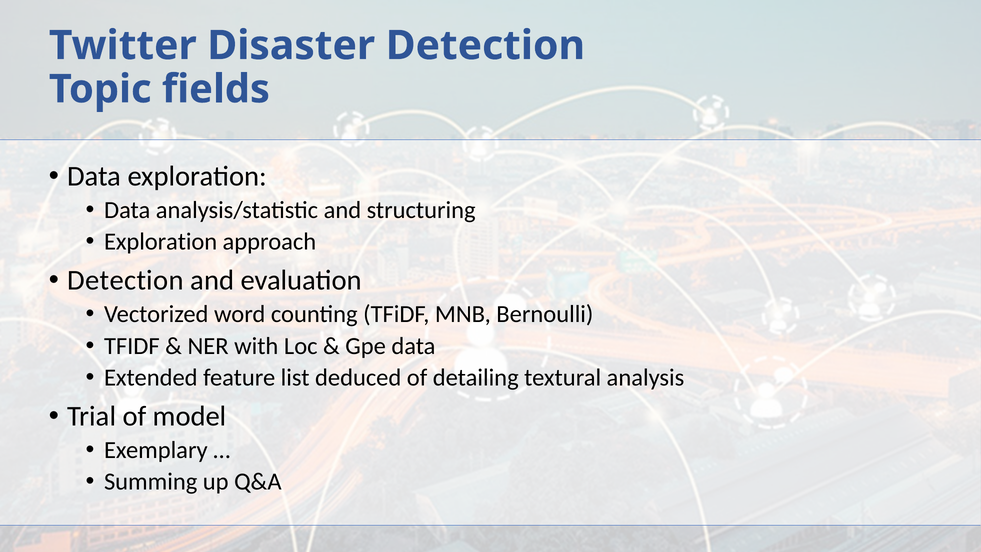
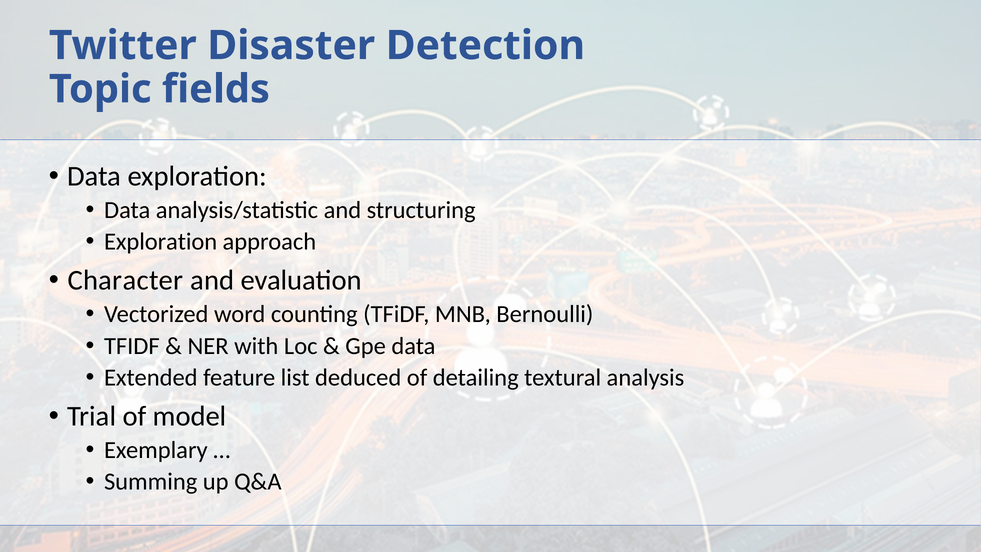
Detection at (125, 280): Detection -> Character
